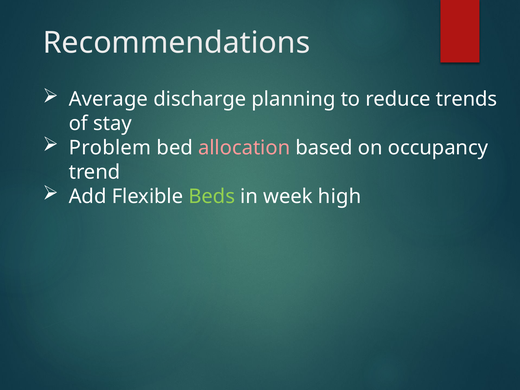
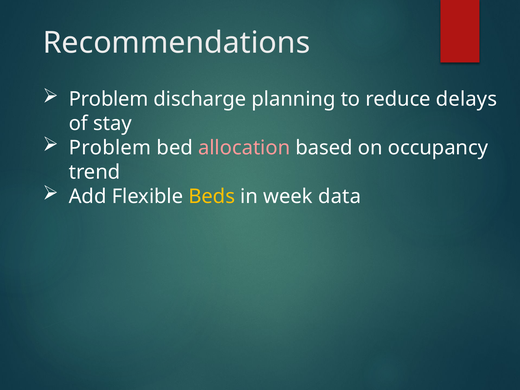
Average at (108, 99): Average -> Problem
trends: trends -> delays
Beds colour: light green -> yellow
high: high -> data
